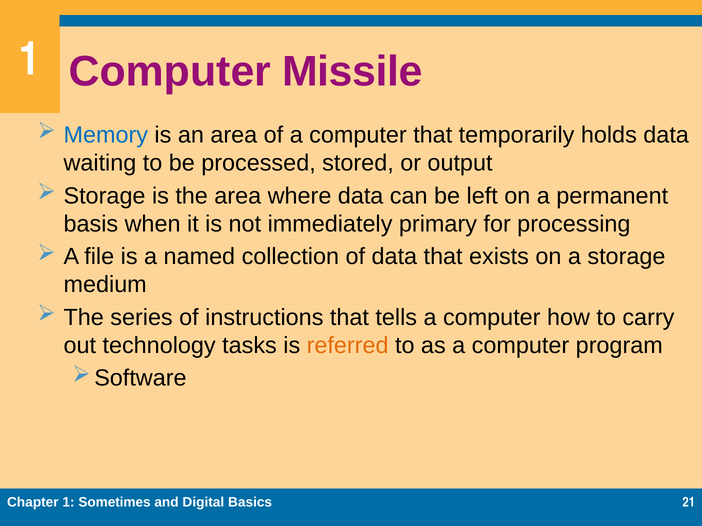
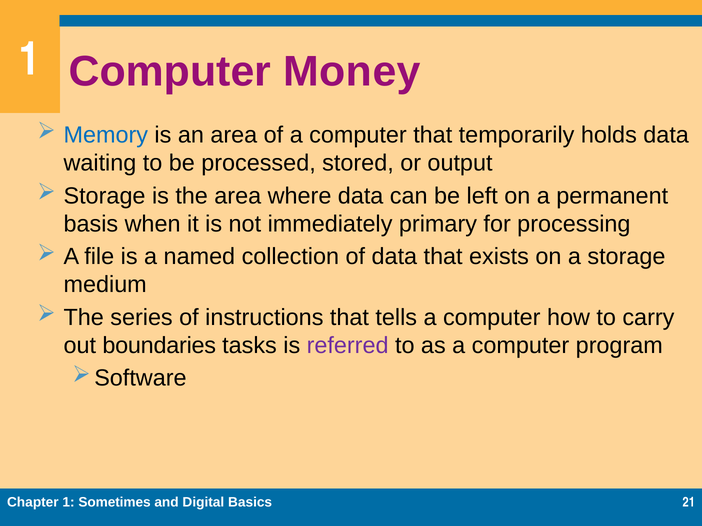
Missile: Missile -> Money
technology: technology -> boundaries
referred colour: orange -> purple
